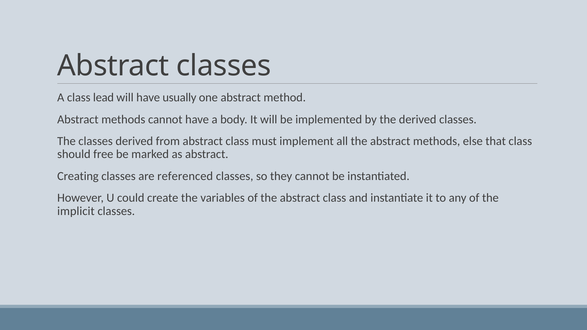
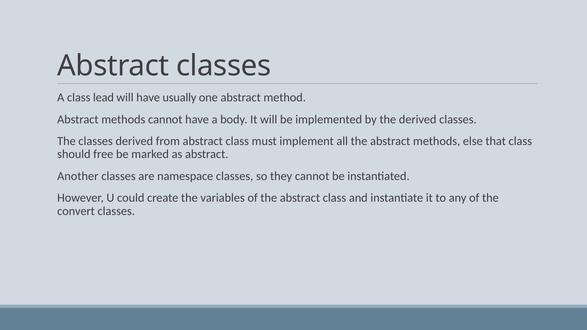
Creating: Creating -> Another
referenced: referenced -> namespace
implicit: implicit -> convert
